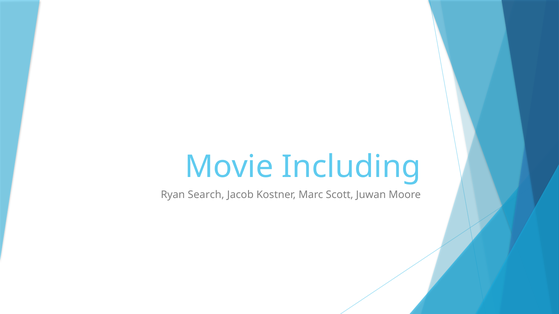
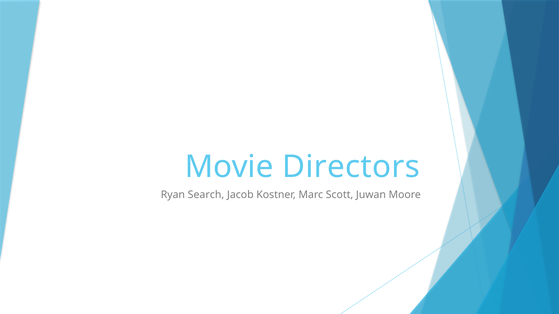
Including: Including -> Directors
